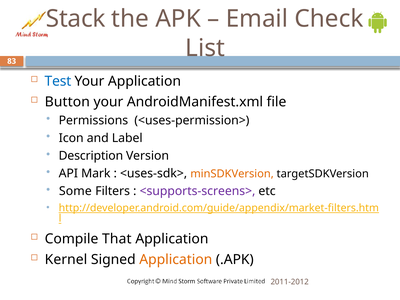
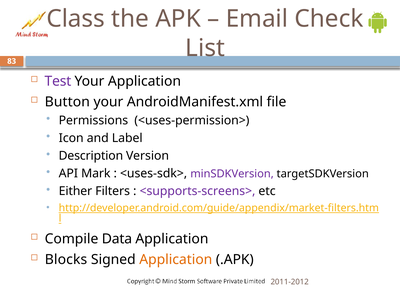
Stack: Stack -> Class
Test colour: blue -> purple
minSDKVersion colour: orange -> purple
Some: Some -> Either
That: That -> Data
Kernel: Kernel -> Blocks
